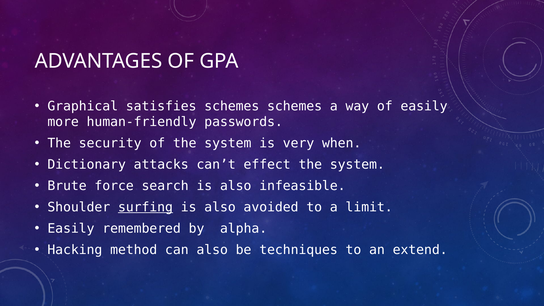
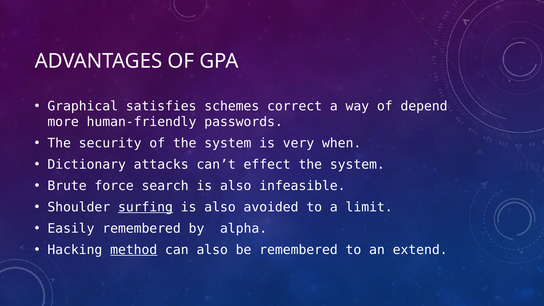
schemes schemes: schemes -> correct
of easily: easily -> depend
method underline: none -> present
be techniques: techniques -> remembered
